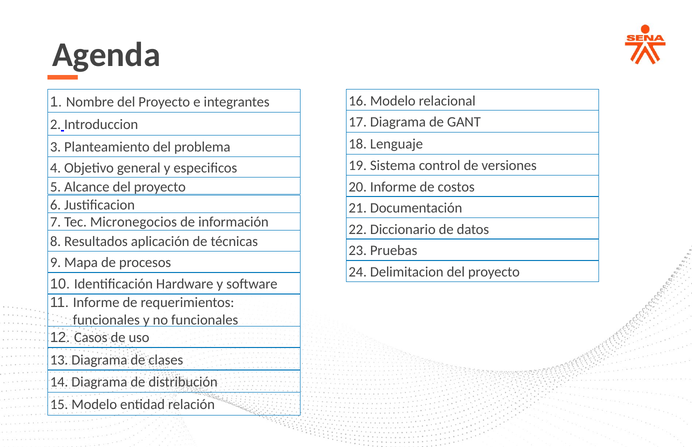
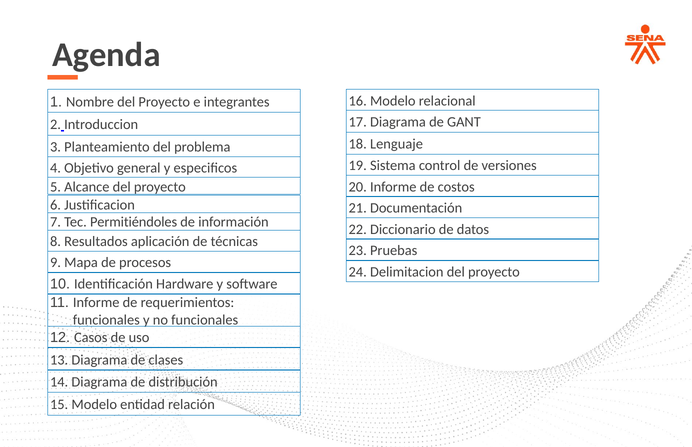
Micronegocios: Micronegocios -> Permitiéndoles
